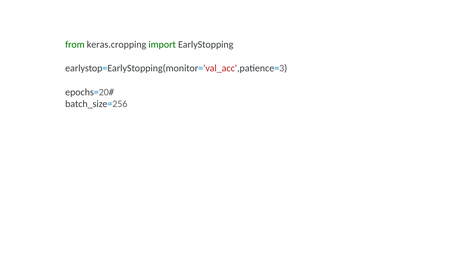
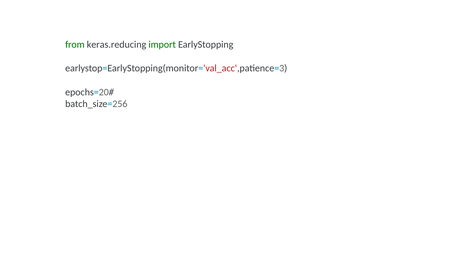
keras.cropping: keras.cropping -> keras.reducing
